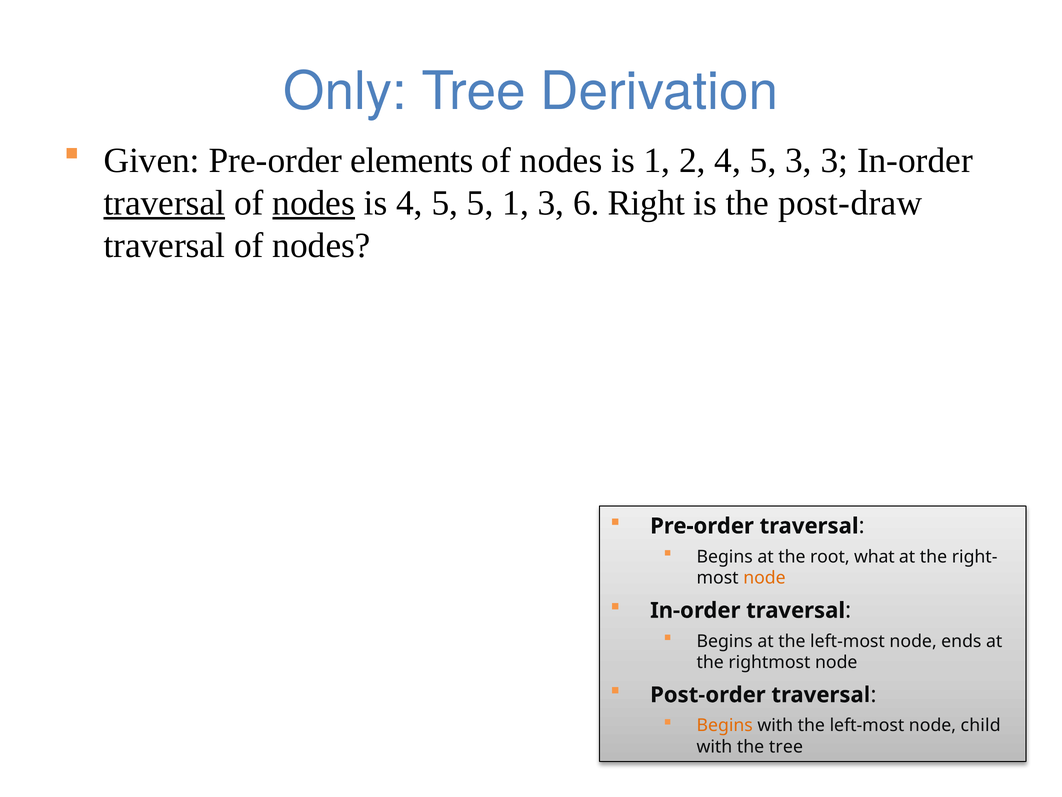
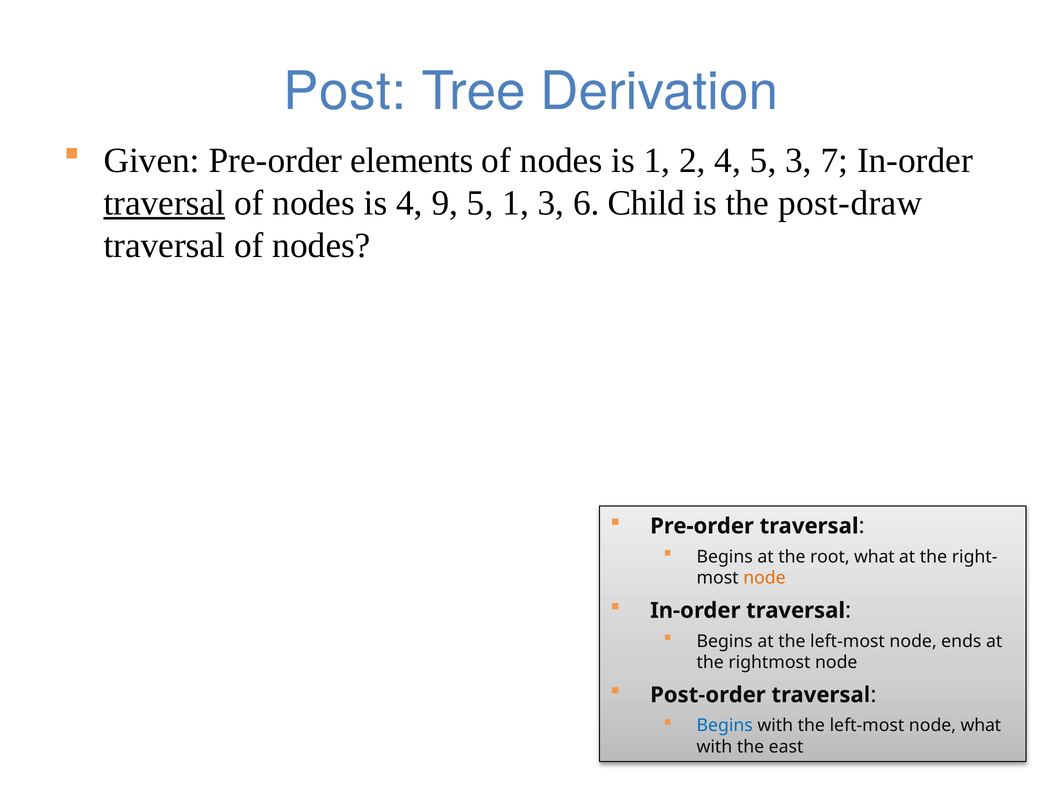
Only: Only -> Post
3 3: 3 -> 7
nodes at (314, 203) underline: present -> none
is 4 5: 5 -> 9
Right: Right -> Child
Begins at (725, 725) colour: orange -> blue
node child: child -> what
the tree: tree -> east
